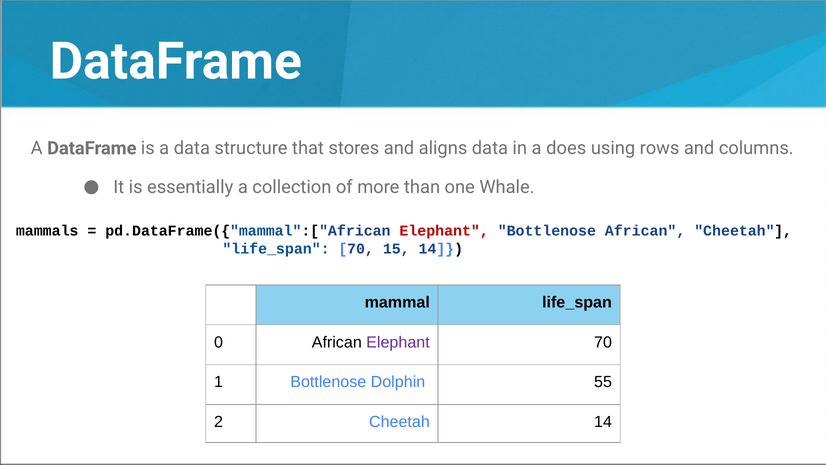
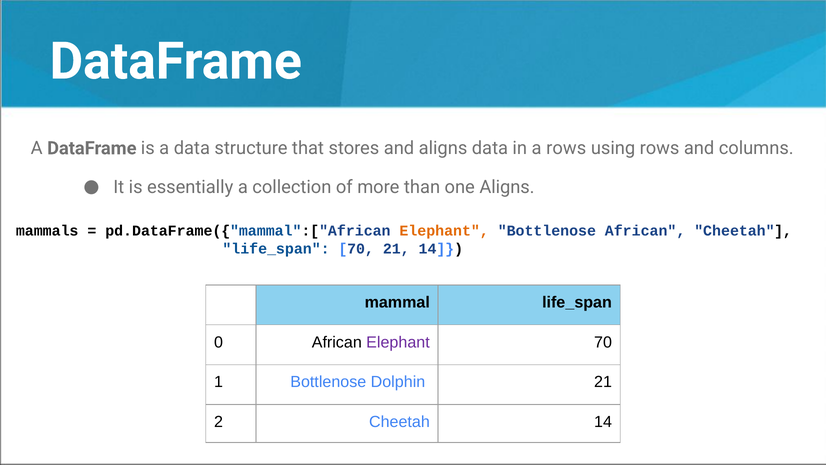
a does: does -> rows
one Whale: Whale -> Aligns
Elephant at (444, 231) colour: red -> orange
70 15: 15 -> 21
Dolphin 55: 55 -> 21
